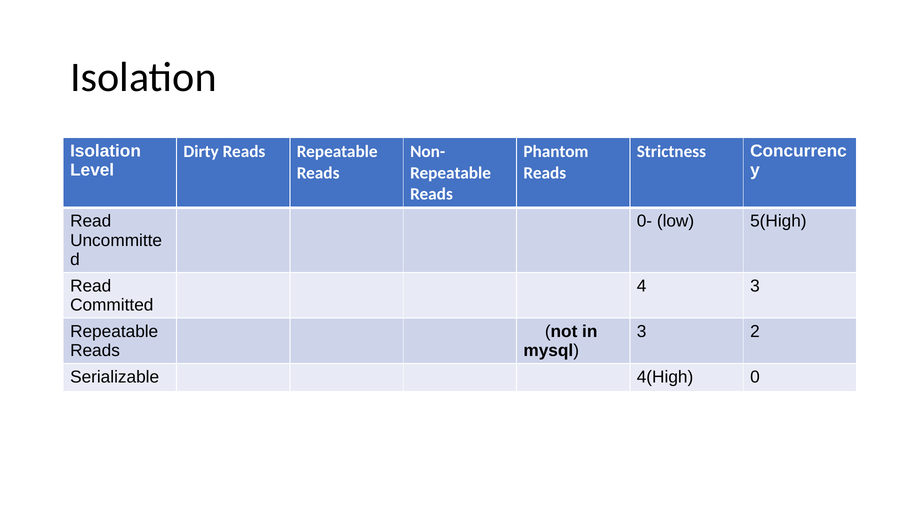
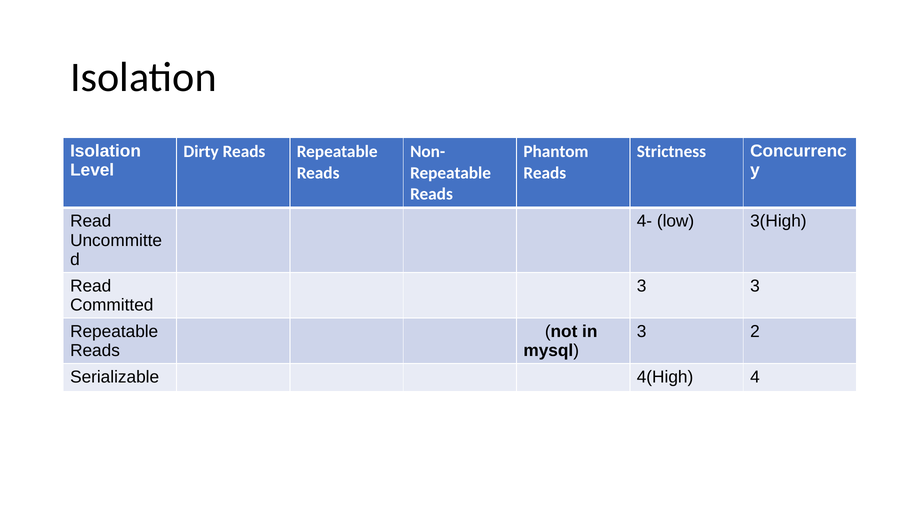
0-: 0- -> 4-
5(High: 5(High -> 3(High
4 at (642, 286): 4 -> 3
0: 0 -> 4
